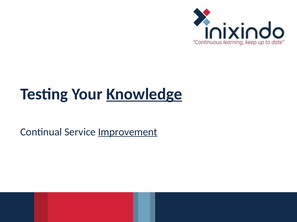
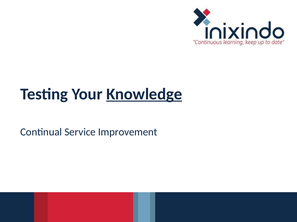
Improvement underline: present -> none
